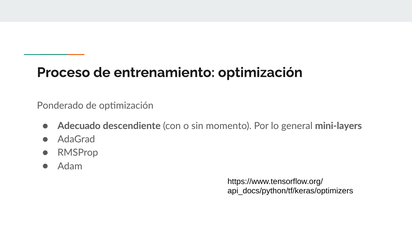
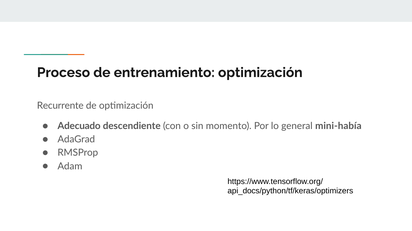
Ponderado: Ponderado -> Recurrente
mini-layers: mini-layers -> mini-había
